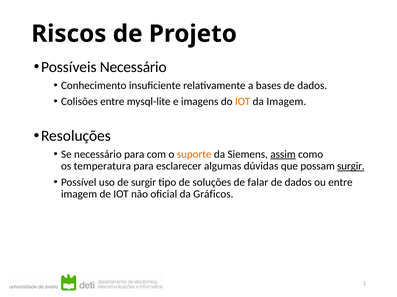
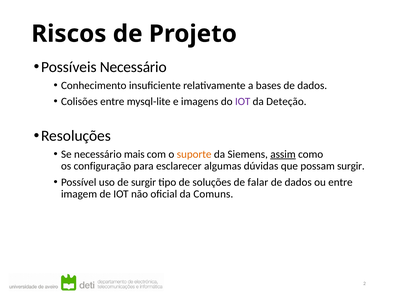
IOT at (243, 102) colour: orange -> purple
da Imagem: Imagem -> Deteção
necessário para: para -> mais
temperatura: temperatura -> configuração
surgir at (351, 167) underline: present -> none
Gráficos: Gráficos -> Comuns
